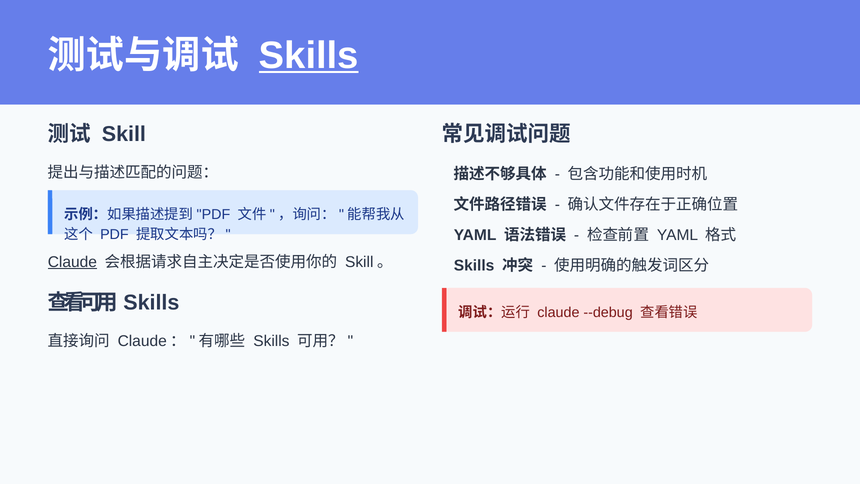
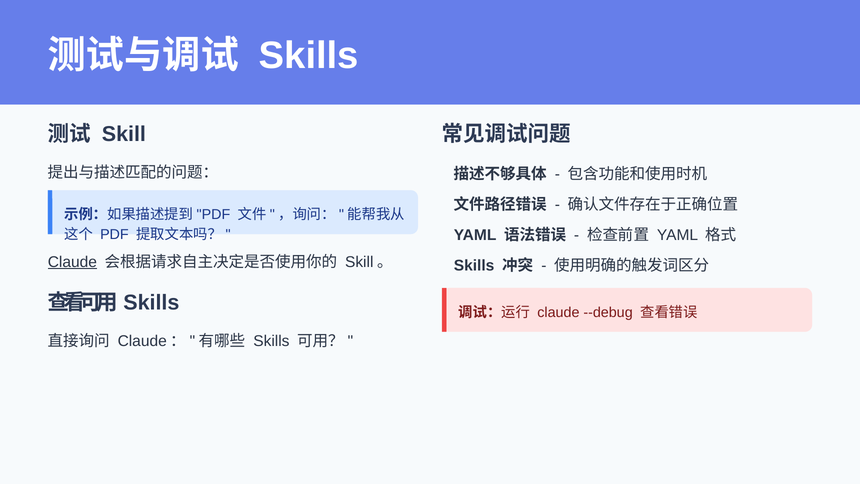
Skills at (309, 55) underline: present -> none
